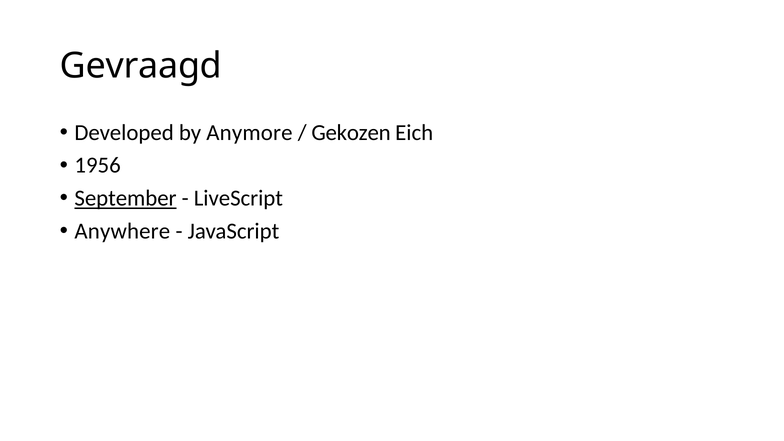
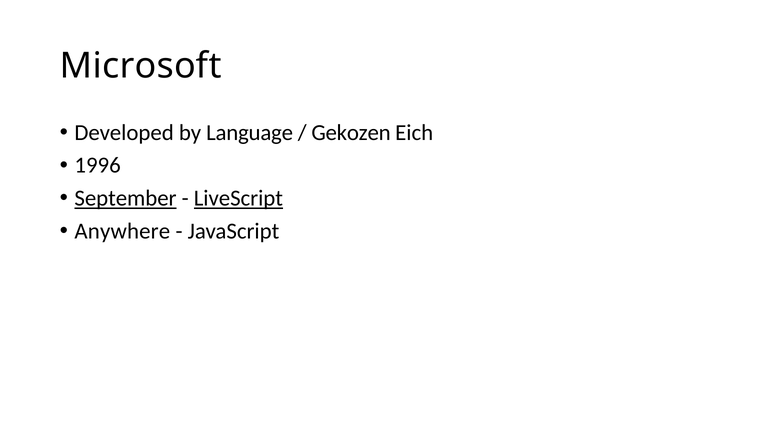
Gevraagd: Gevraagd -> Microsoft
Anymore: Anymore -> Language
1956: 1956 -> 1996
LiveScript underline: none -> present
